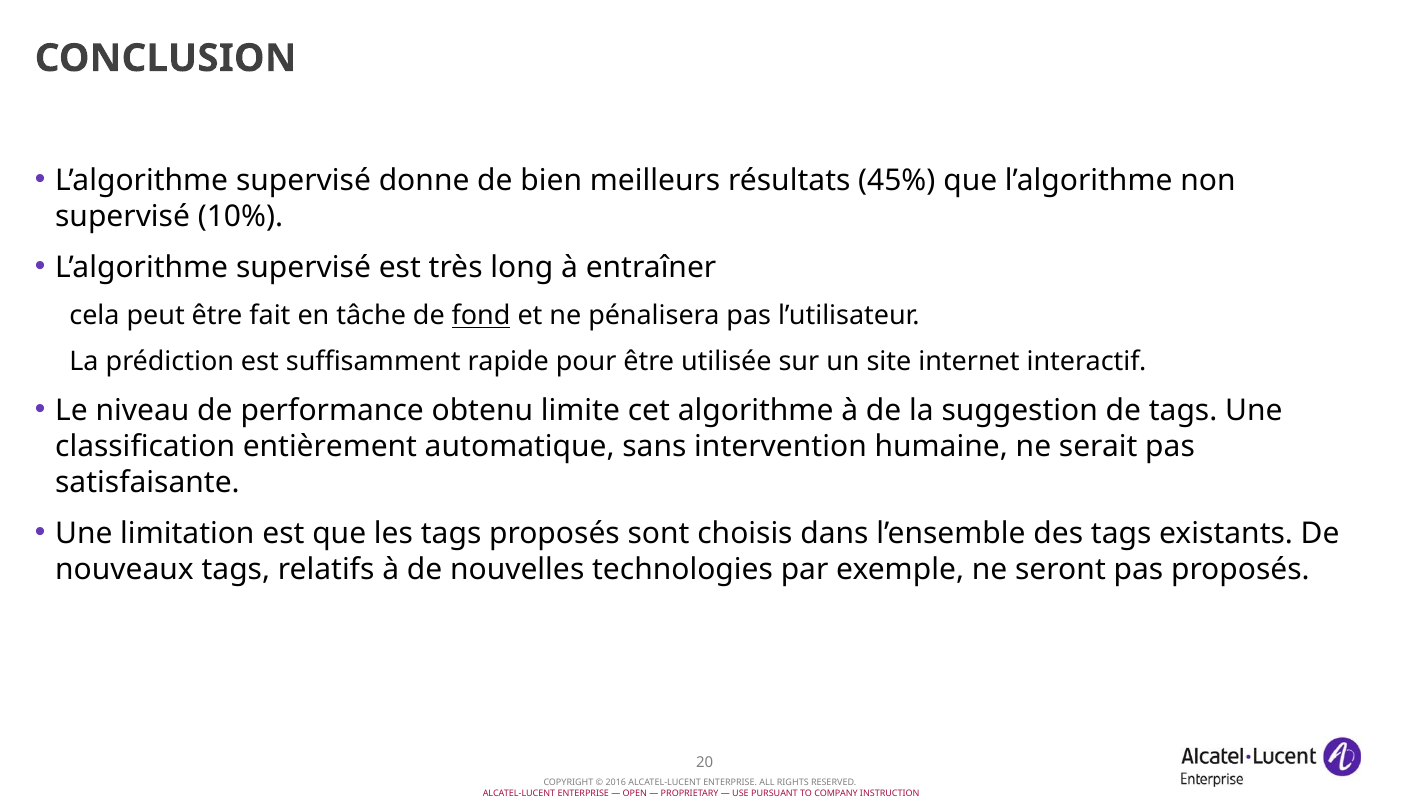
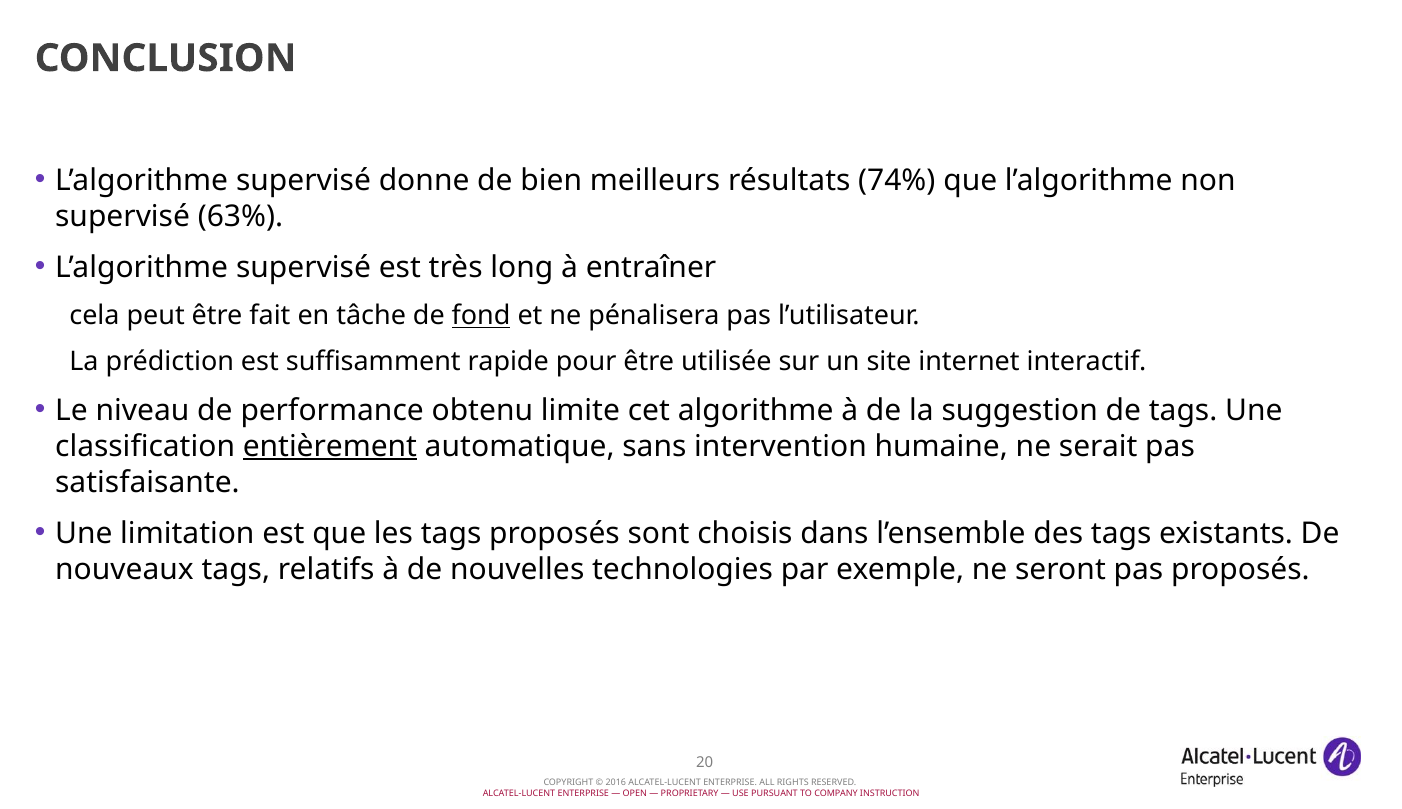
45%: 45% -> 74%
10%: 10% -> 63%
entièrement underline: none -> present
